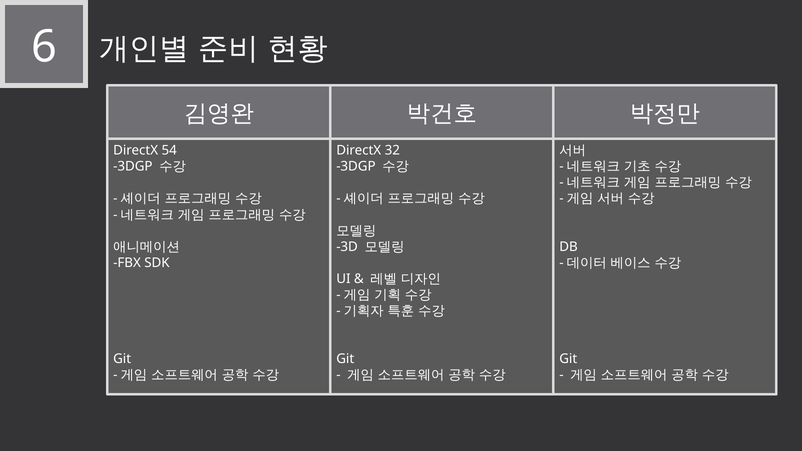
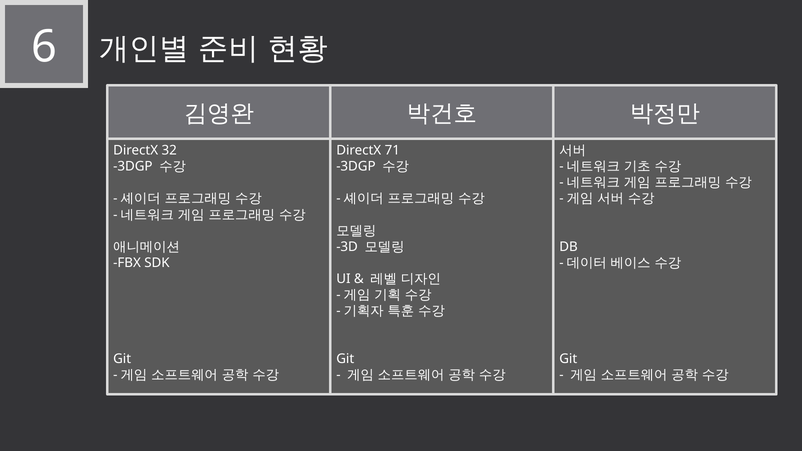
54: 54 -> 32
32: 32 -> 71
